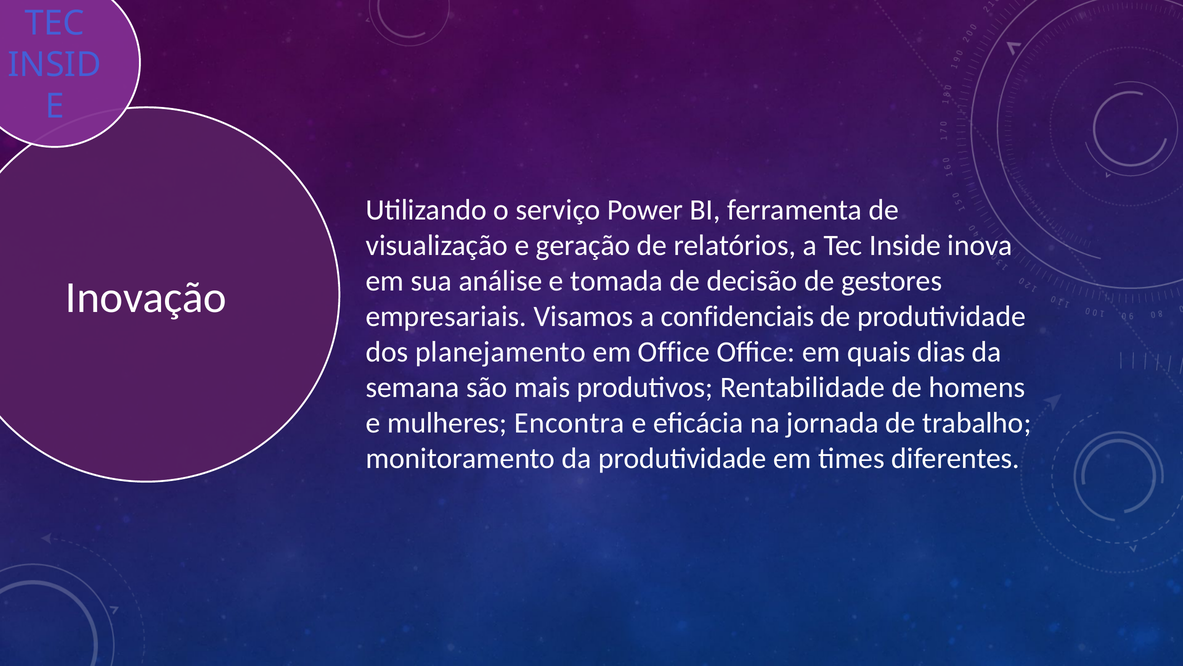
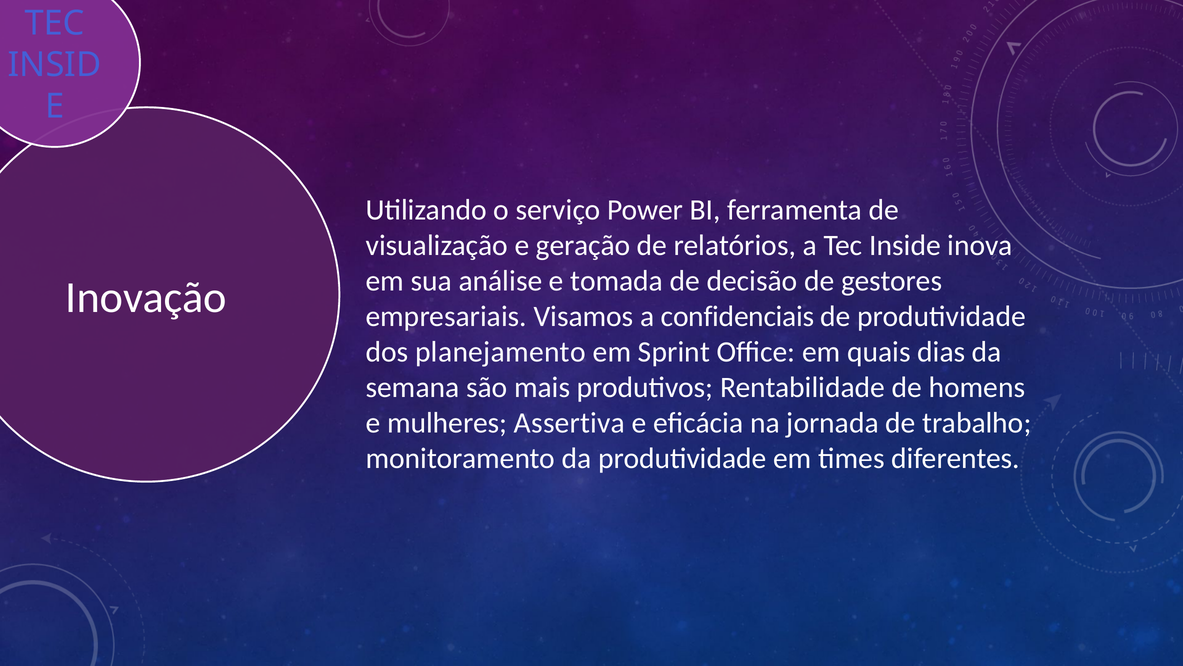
em Office: Office -> Sprint
Encontra: Encontra -> Assertiva
